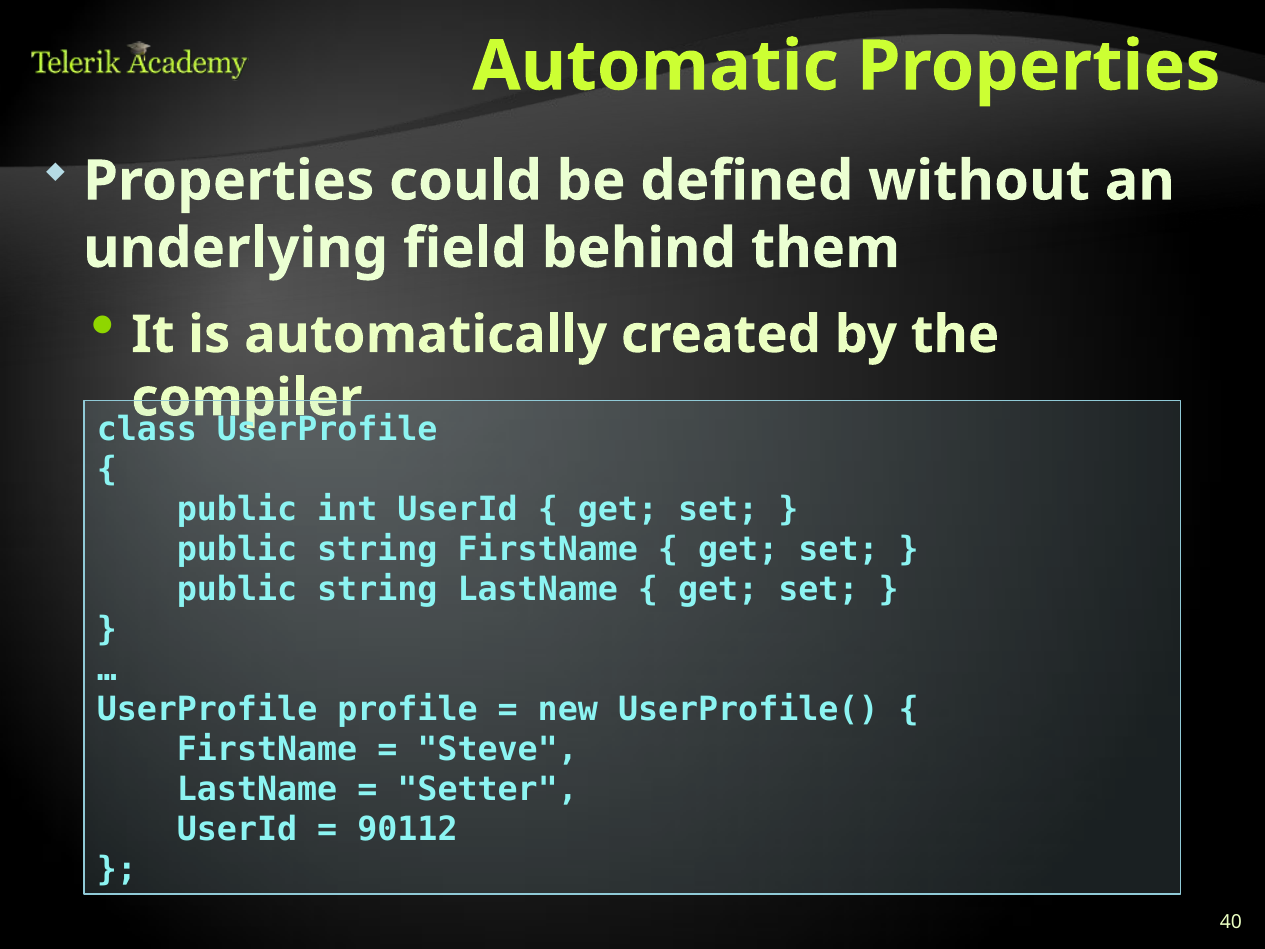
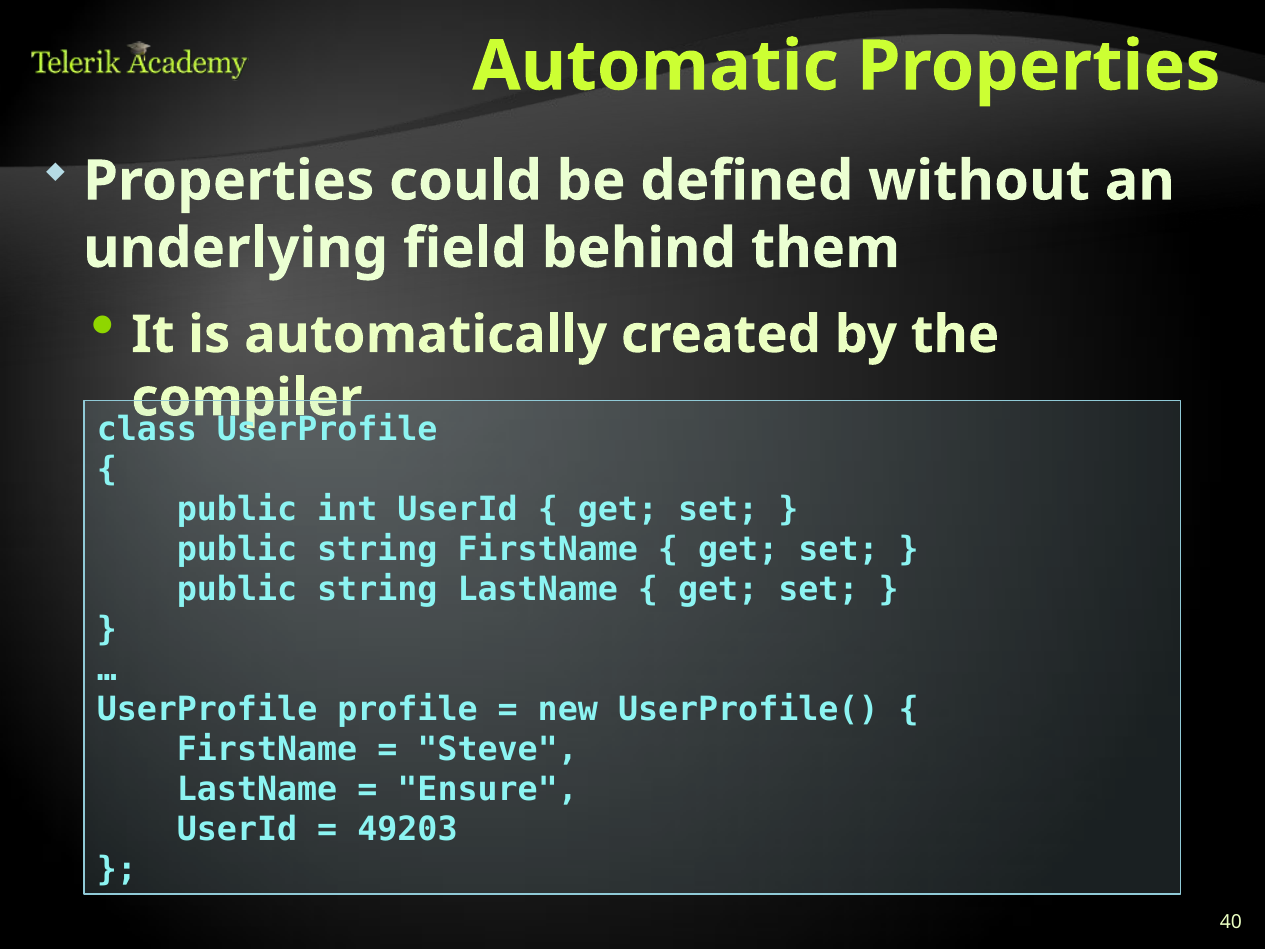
Setter: Setter -> Ensure
90112: 90112 -> 49203
